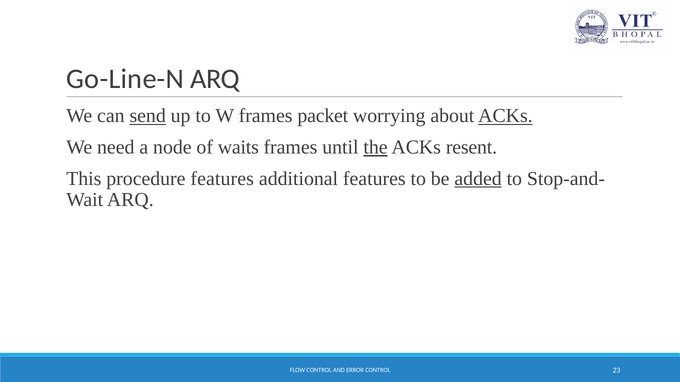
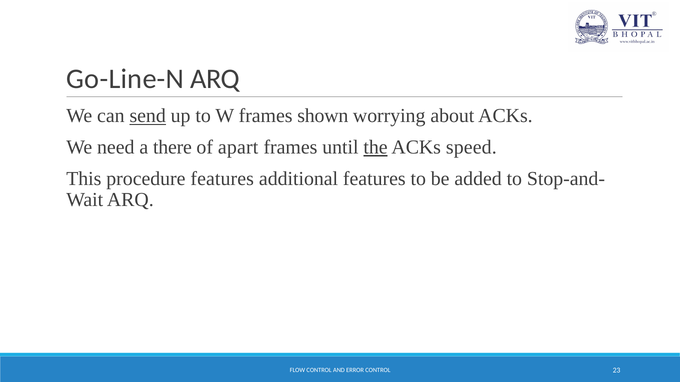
packet: packet -> shown
ACKs at (505, 116) underline: present -> none
node: node -> there
waits: waits -> apart
resent: resent -> speed
added underline: present -> none
